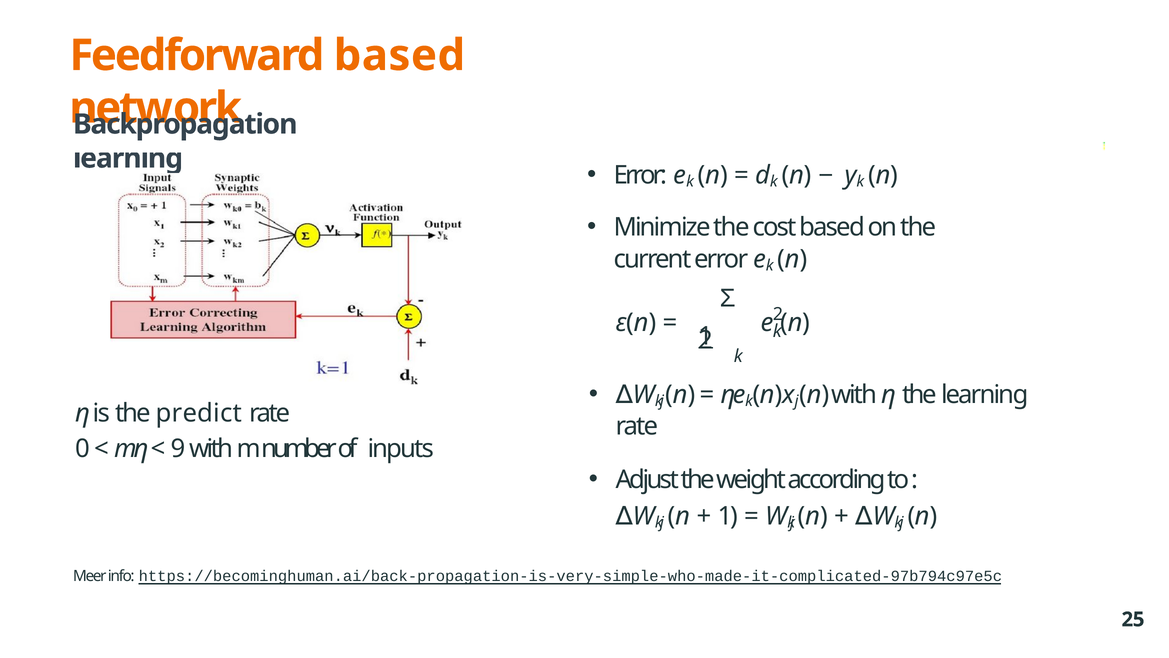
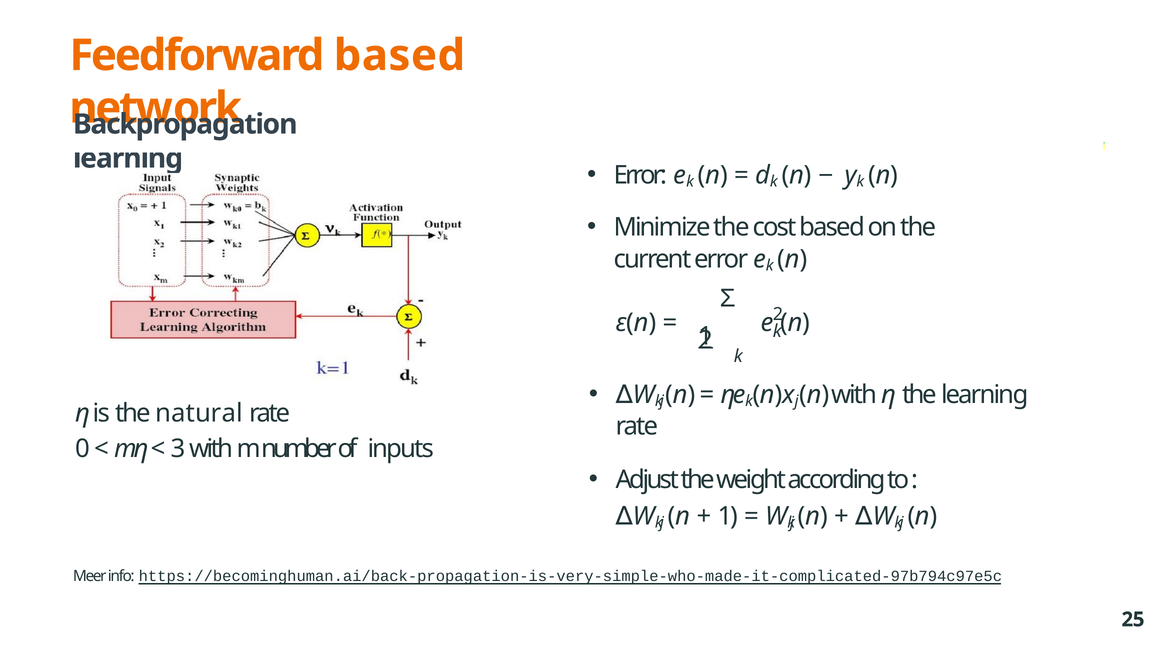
predict: predict -> natural
9: 9 -> 3
